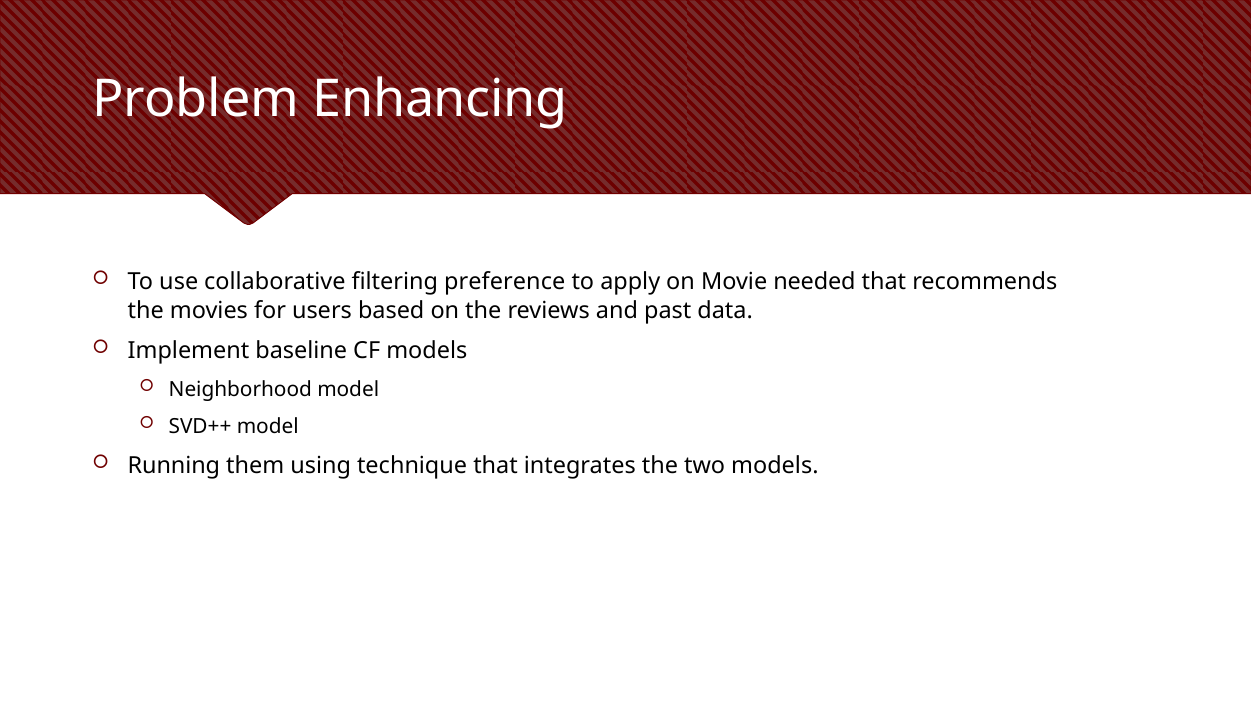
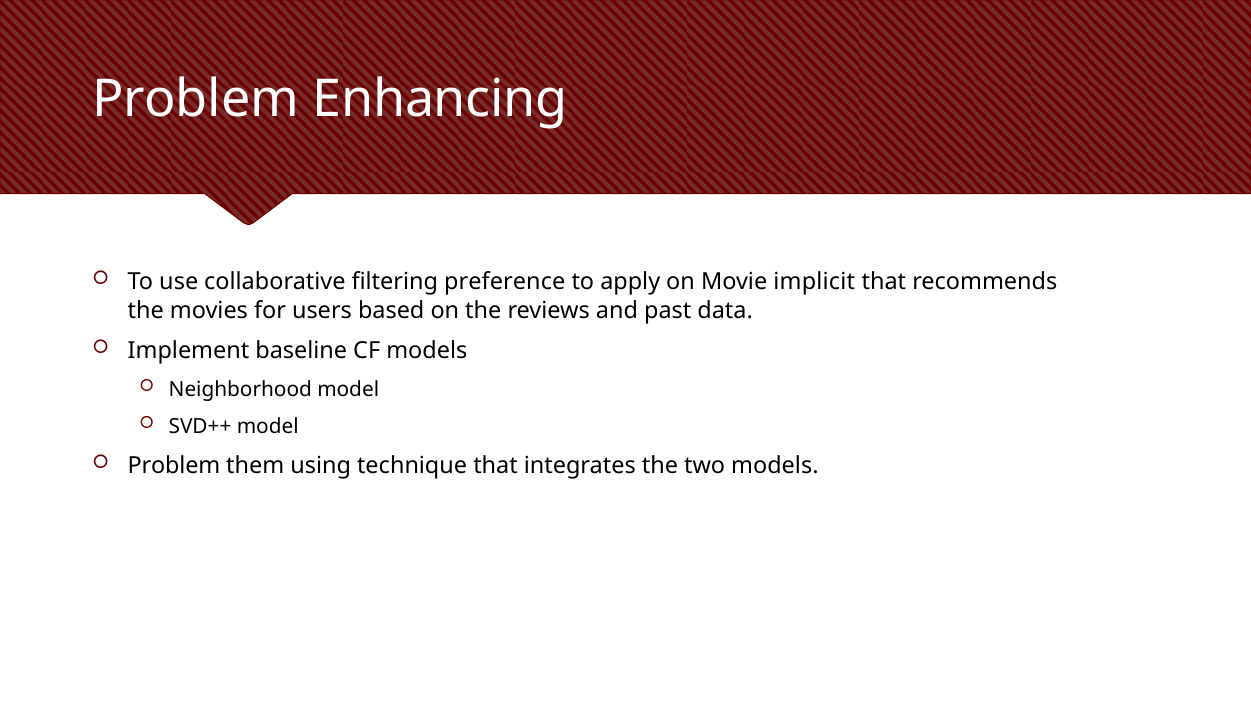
needed: needed -> implicit
Running at (174, 465): Running -> Problem
